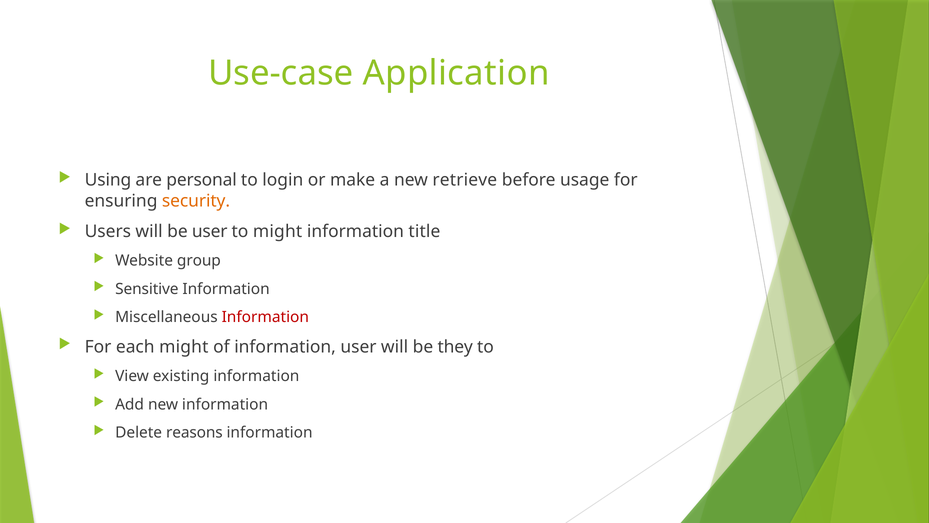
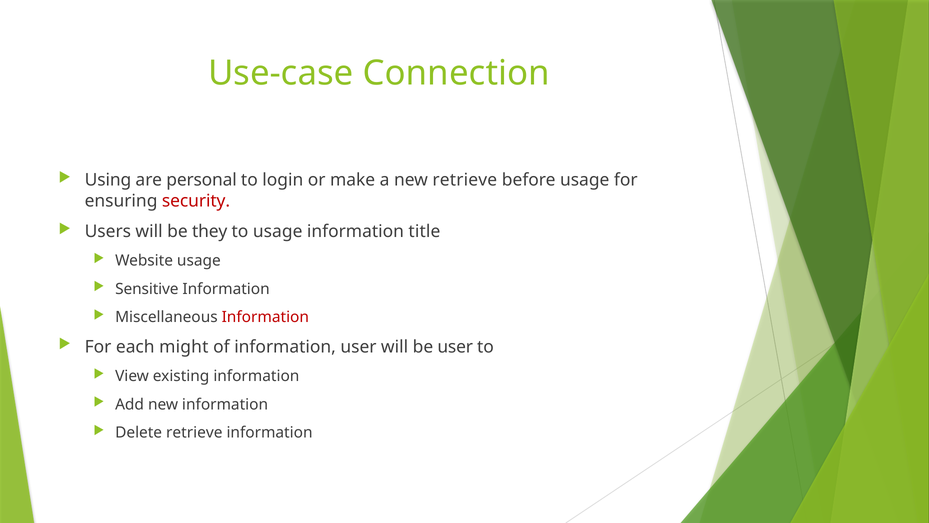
Application: Application -> Connection
security colour: orange -> red
be user: user -> they
to might: might -> usage
Website group: group -> usage
be they: they -> user
Delete reasons: reasons -> retrieve
